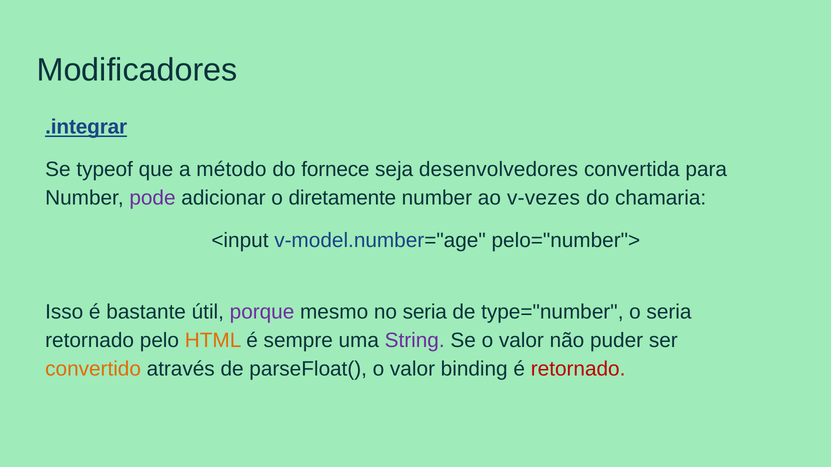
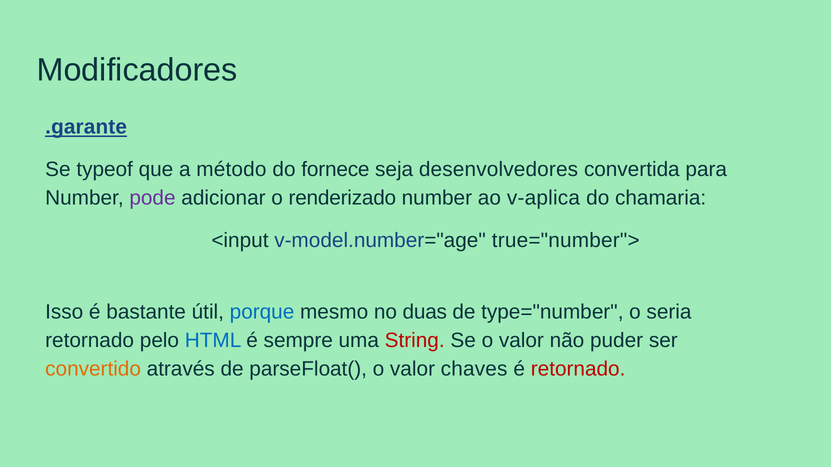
.integrar: .integrar -> .garante
diretamente: diretamente -> renderizado
v-vezes: v-vezes -> v-aplica
pelo="number">: pelo="number"> -> true="number">
porque colour: purple -> blue
no seria: seria -> duas
HTML colour: orange -> blue
String colour: purple -> red
binding: binding -> chaves
